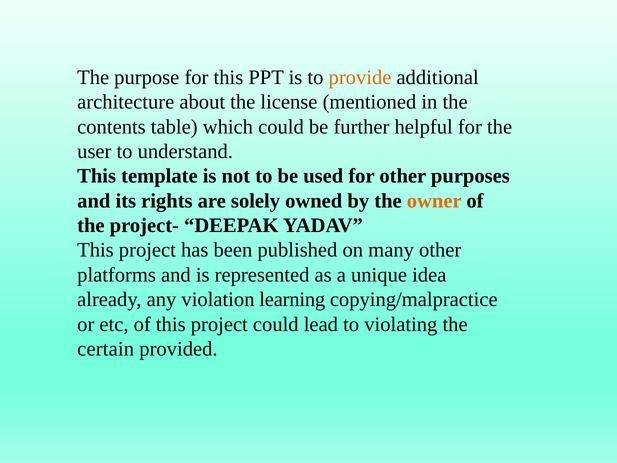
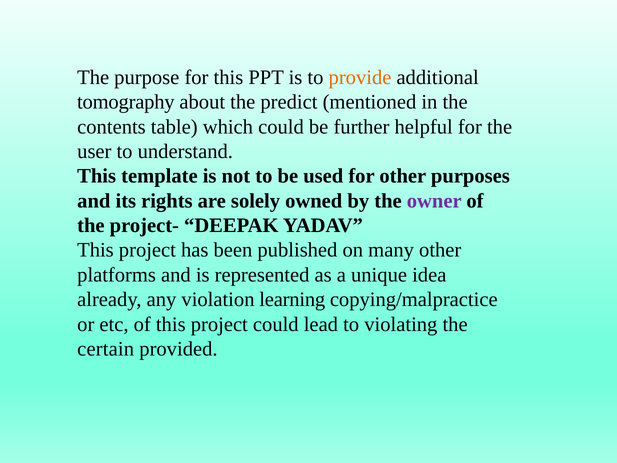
architecture: architecture -> tomography
license: license -> predict
owner colour: orange -> purple
